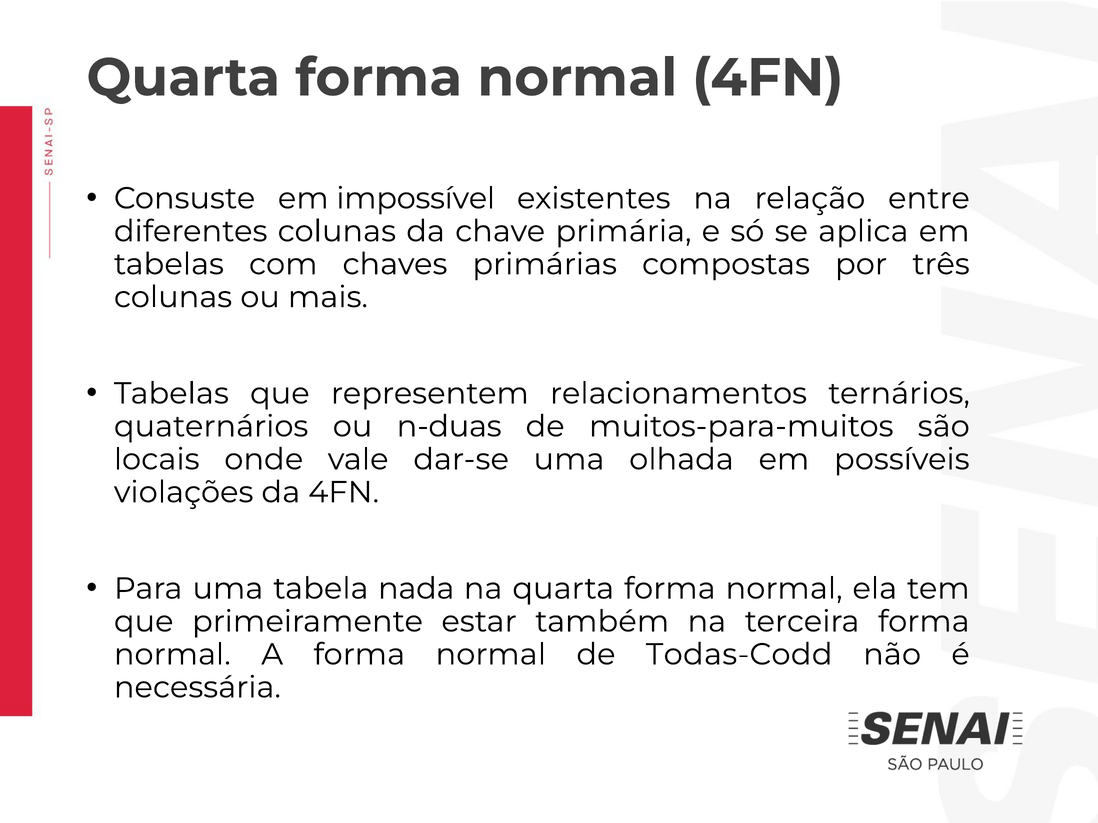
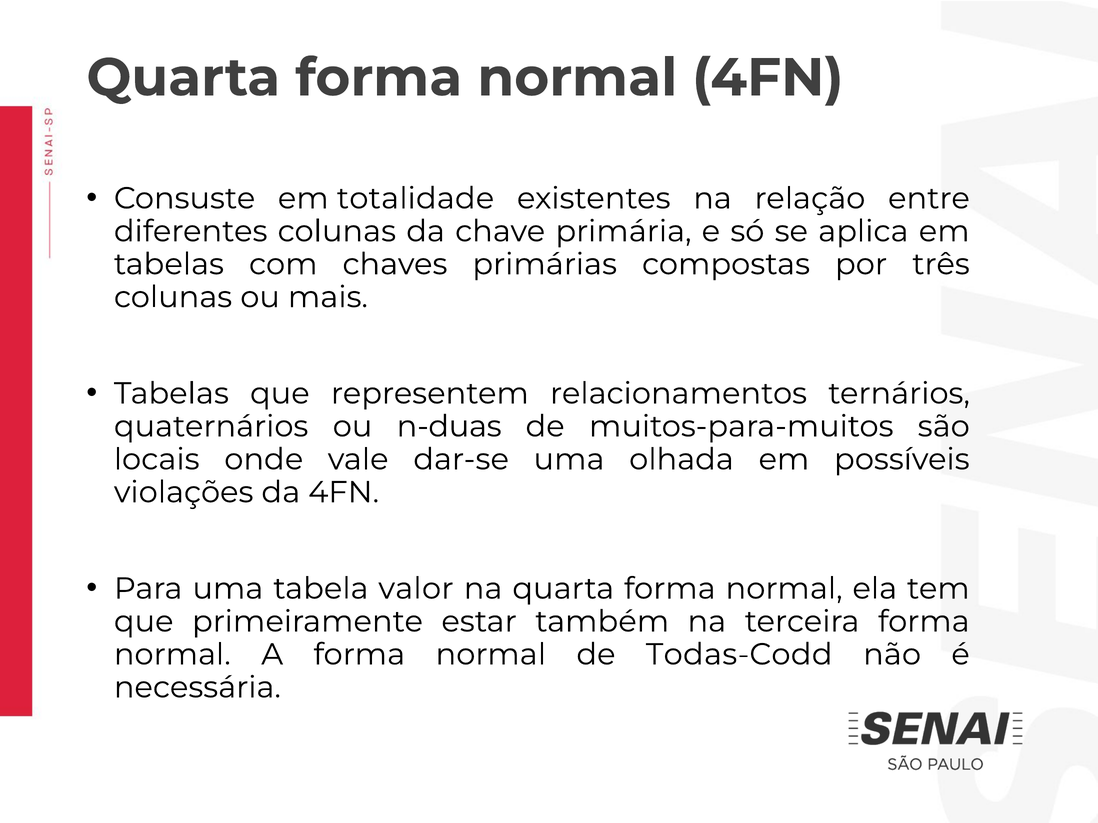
impossível: impossível -> totalidade
nada: nada -> valor
